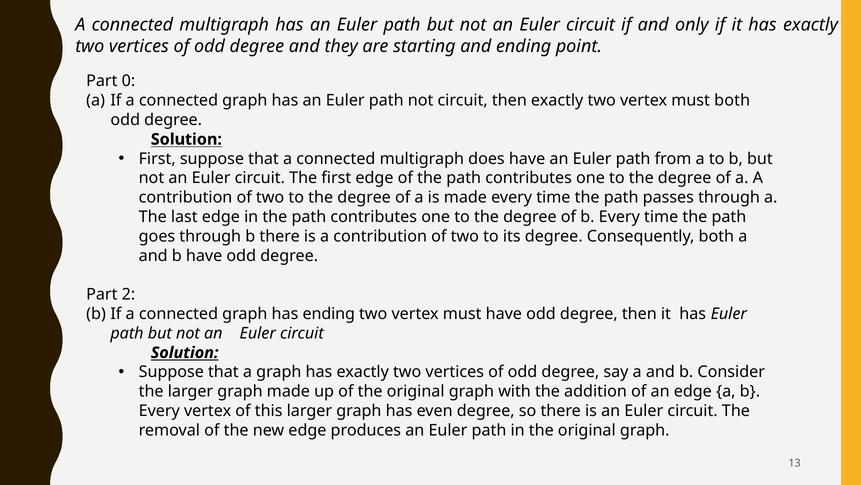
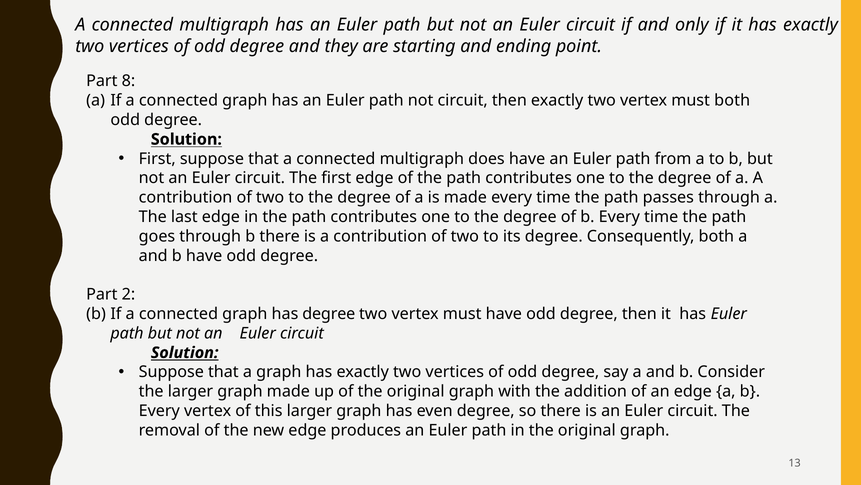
0: 0 -> 8
has ending: ending -> degree
